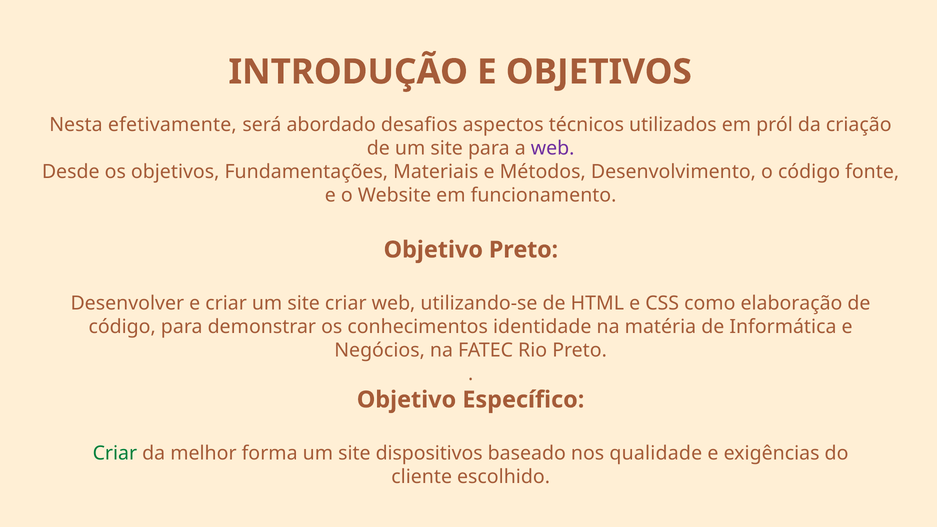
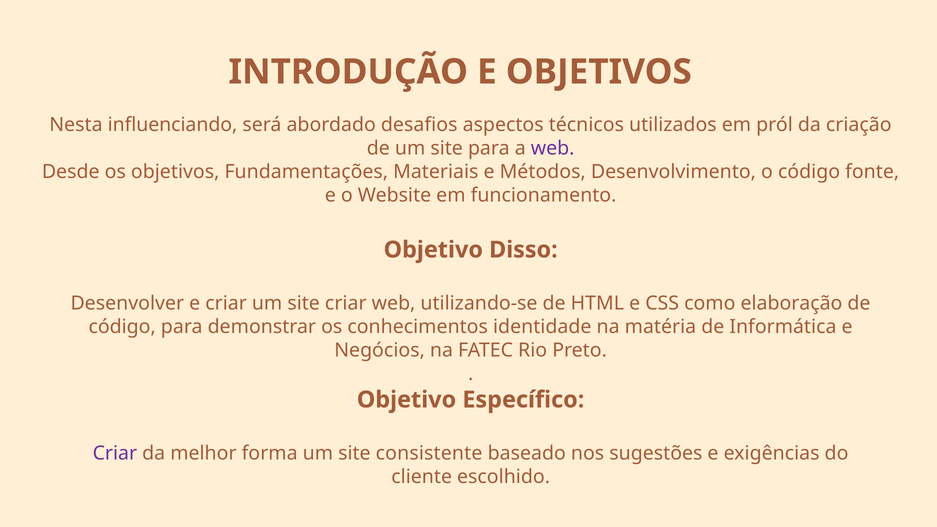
efetivamente: efetivamente -> influenciando
Objetivo Preto: Preto -> Disso
Criar at (115, 453) colour: green -> purple
dispositivos: dispositivos -> consistente
qualidade: qualidade -> sugestões
